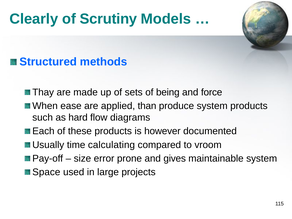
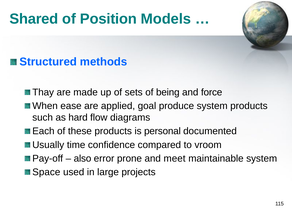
Clearly: Clearly -> Shared
Scrutiny: Scrutiny -> Position
than: than -> goal
however: however -> personal
calculating: calculating -> confidence
size: size -> also
gives: gives -> meet
